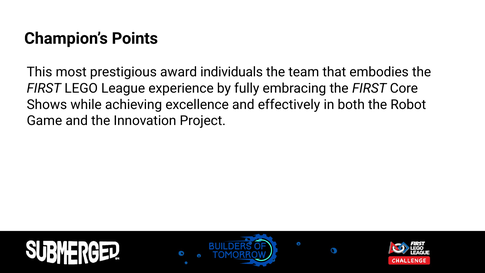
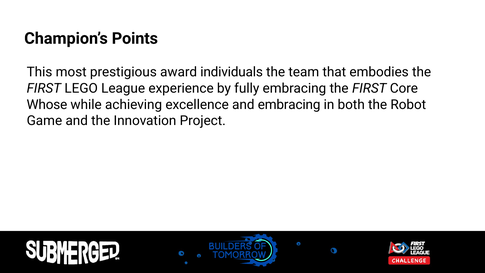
Shows: Shows -> Whose
and effectively: effectively -> embracing
